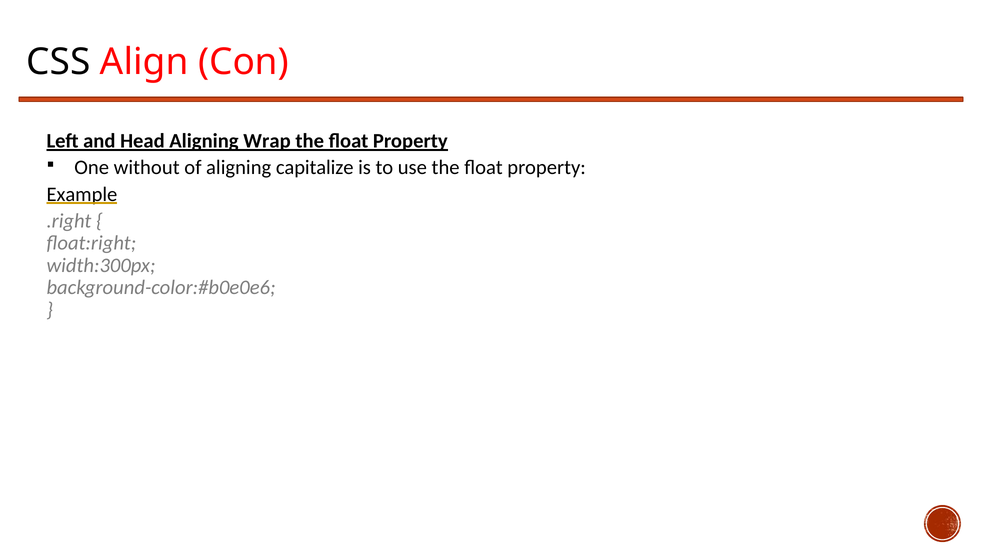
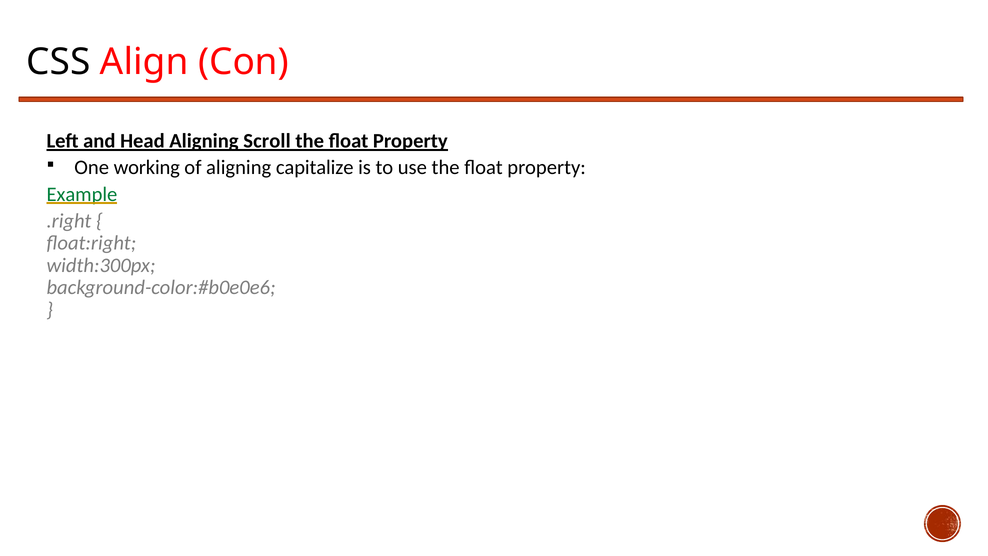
Wrap: Wrap -> Scroll
without: without -> working
Example colour: black -> green
